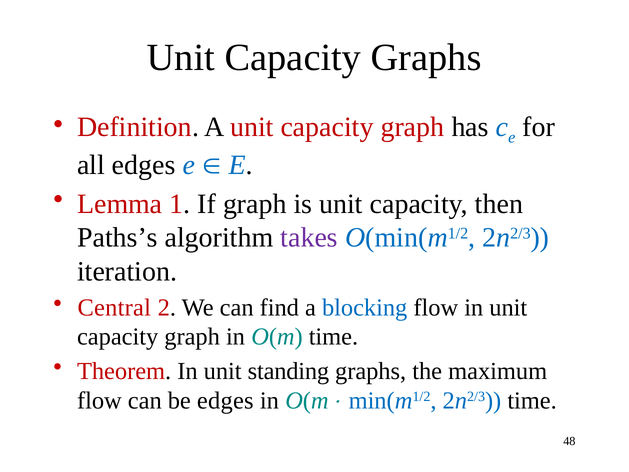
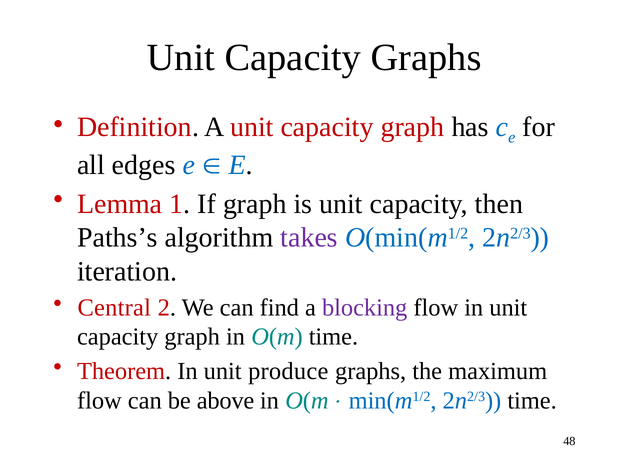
blocking colour: blue -> purple
standing: standing -> produce
be edges: edges -> above
